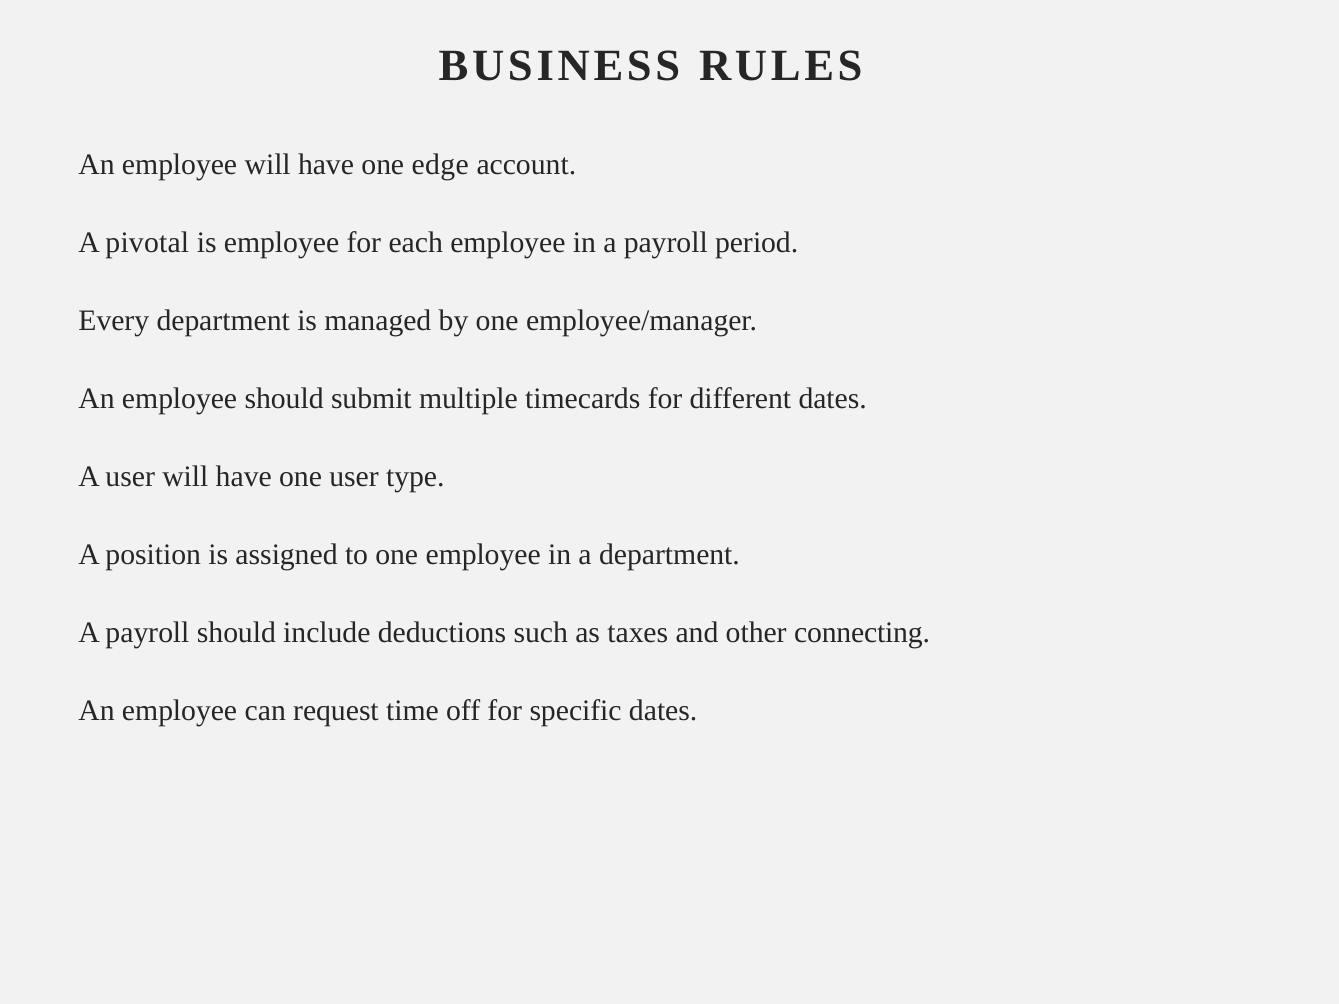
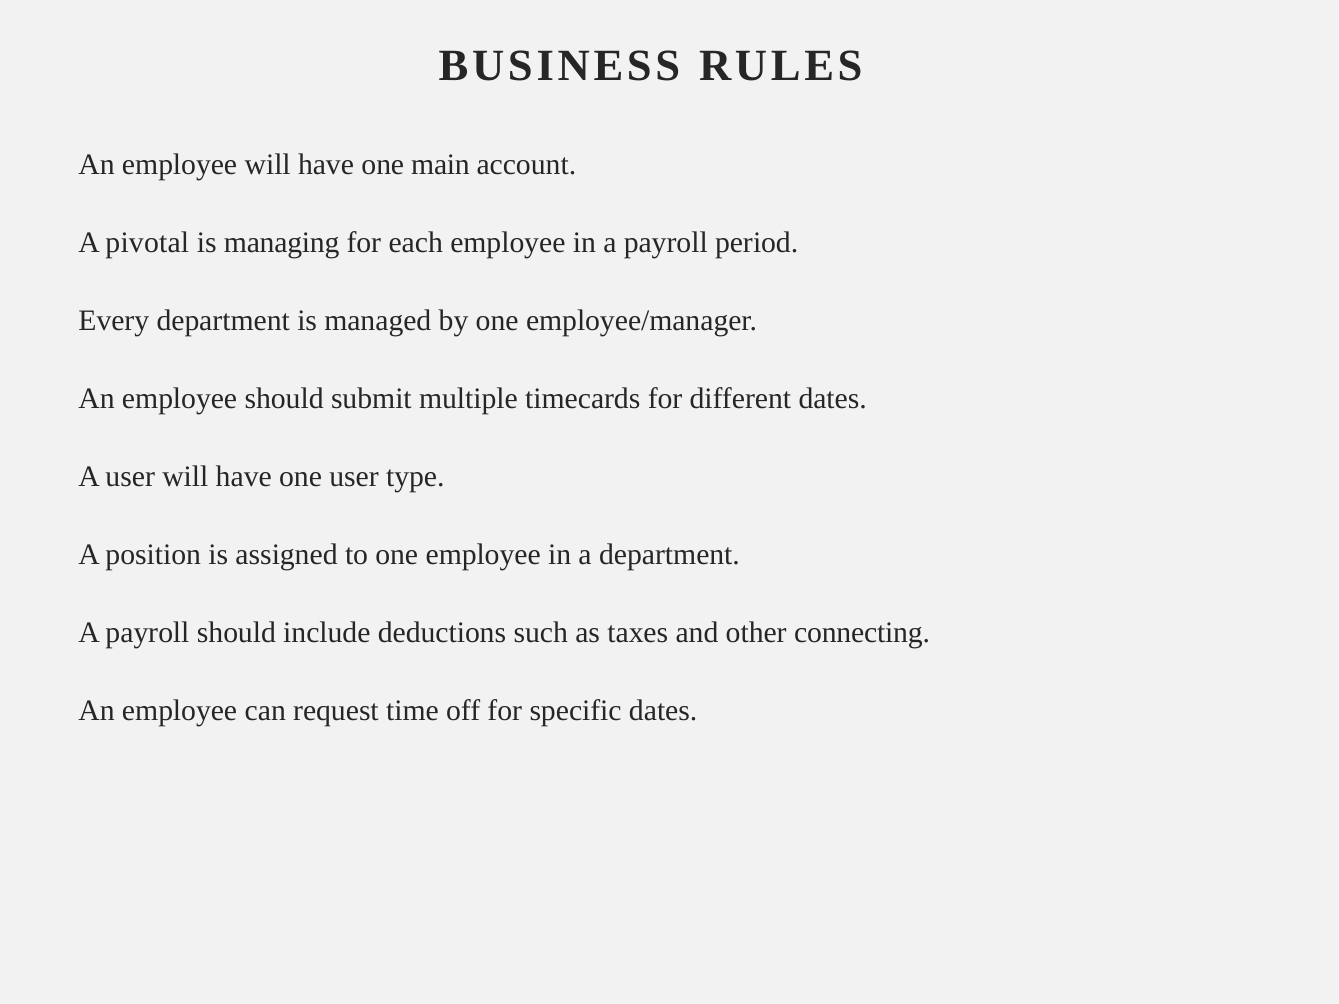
edge: edge -> main
is employee: employee -> managing
